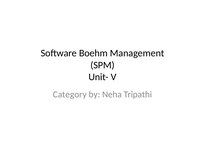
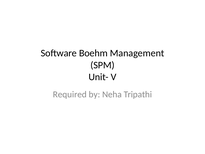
Category: Category -> Required
